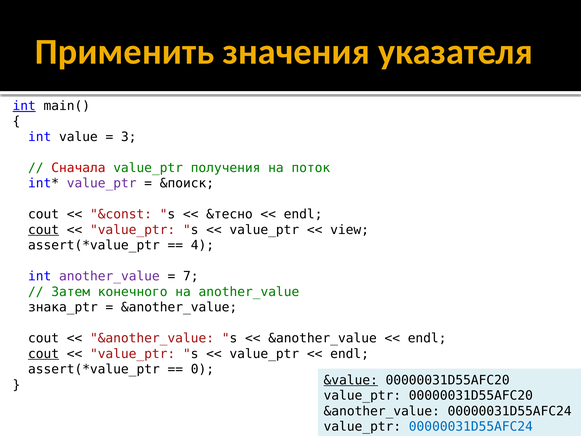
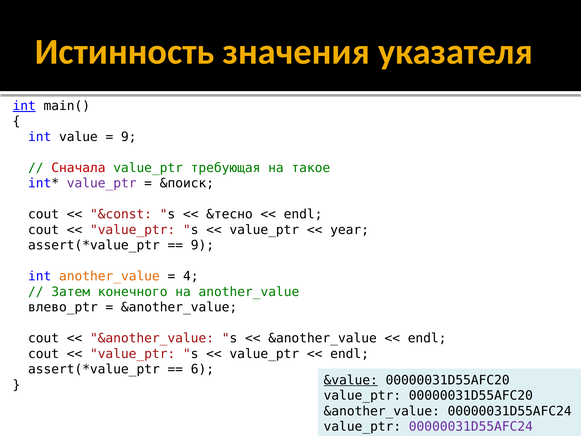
Применить: Применить -> Истинность
3 at (129, 137): 3 -> 9
получения: получения -> требующая
поток: поток -> такое
cout at (44, 230) underline: present -> none
view: view -> year
4 at (202, 245): 4 -> 9
another_value at (109, 276) colour: purple -> orange
7: 7 -> 4
знака_ptr: знака_ptr -> влево_ptr
cout at (44, 354) underline: present -> none
0: 0 -> 6
00000031D55AFC24 at (471, 426) colour: blue -> purple
